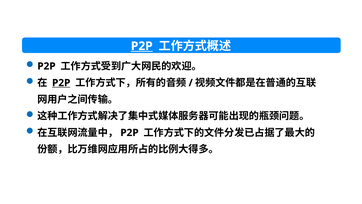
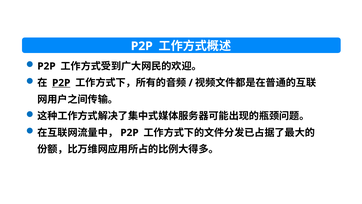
P2P at (142, 46) underline: present -> none
